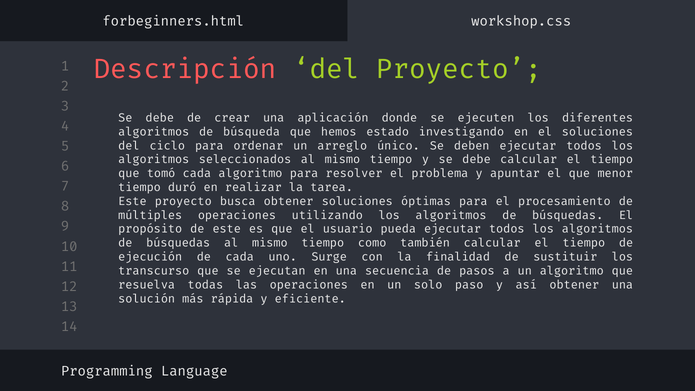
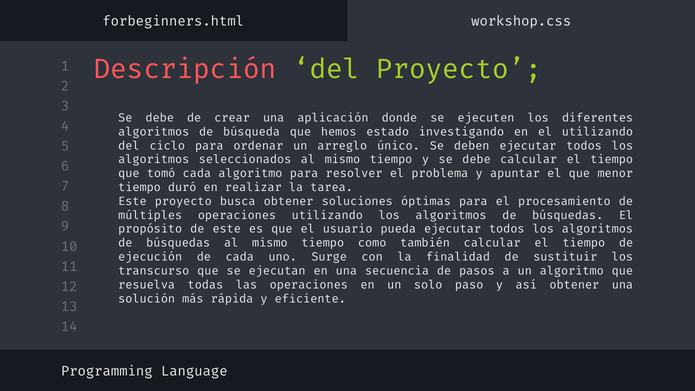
el soluciones: soluciones -> utilizando
